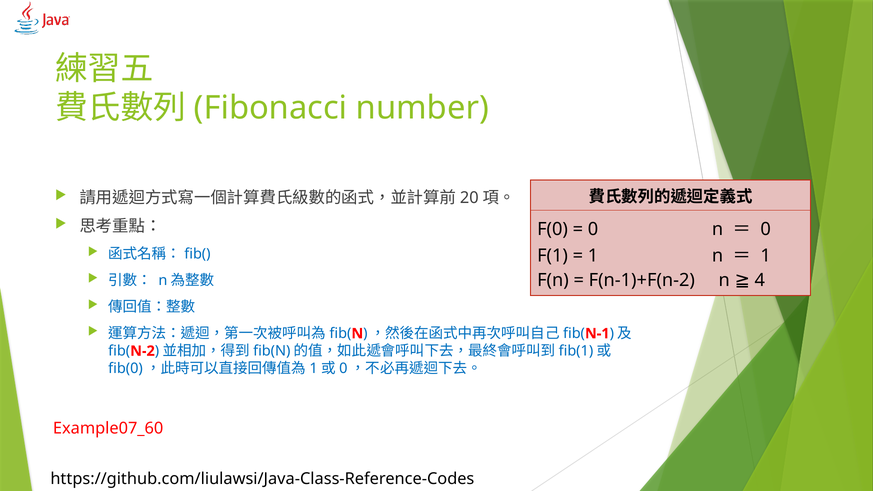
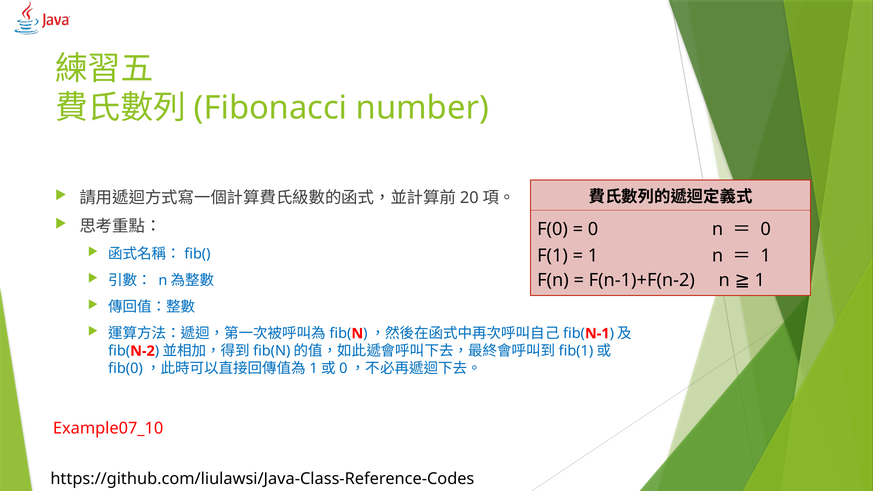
n 4: 4 -> 1
Example07_60: Example07_60 -> Example07_10
